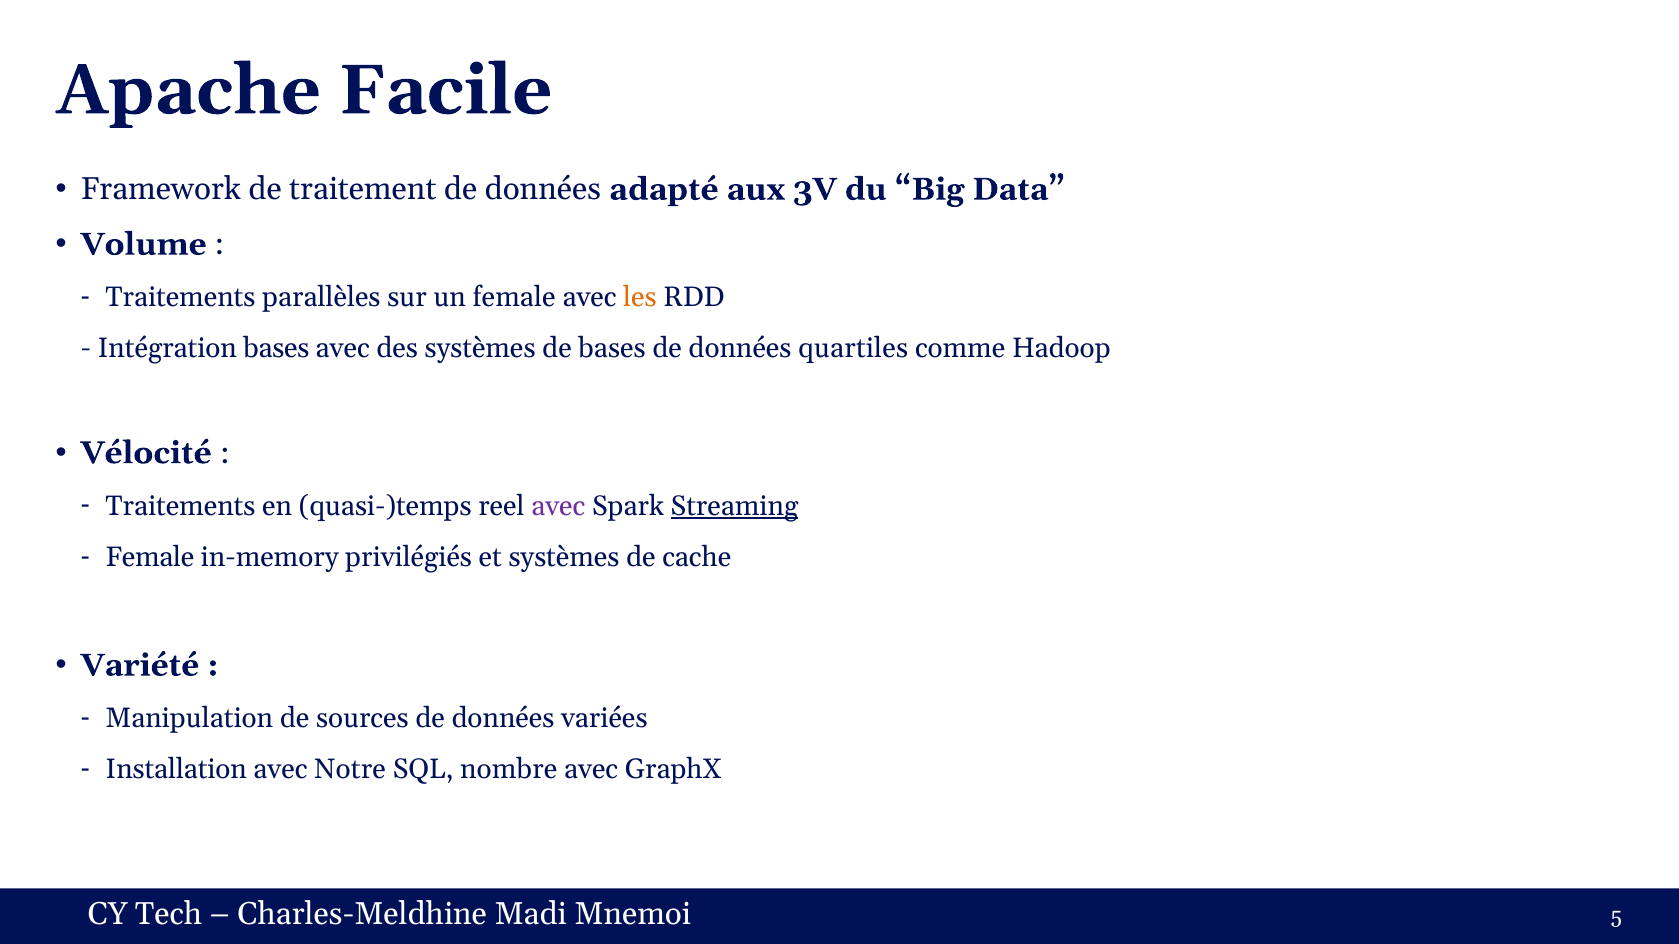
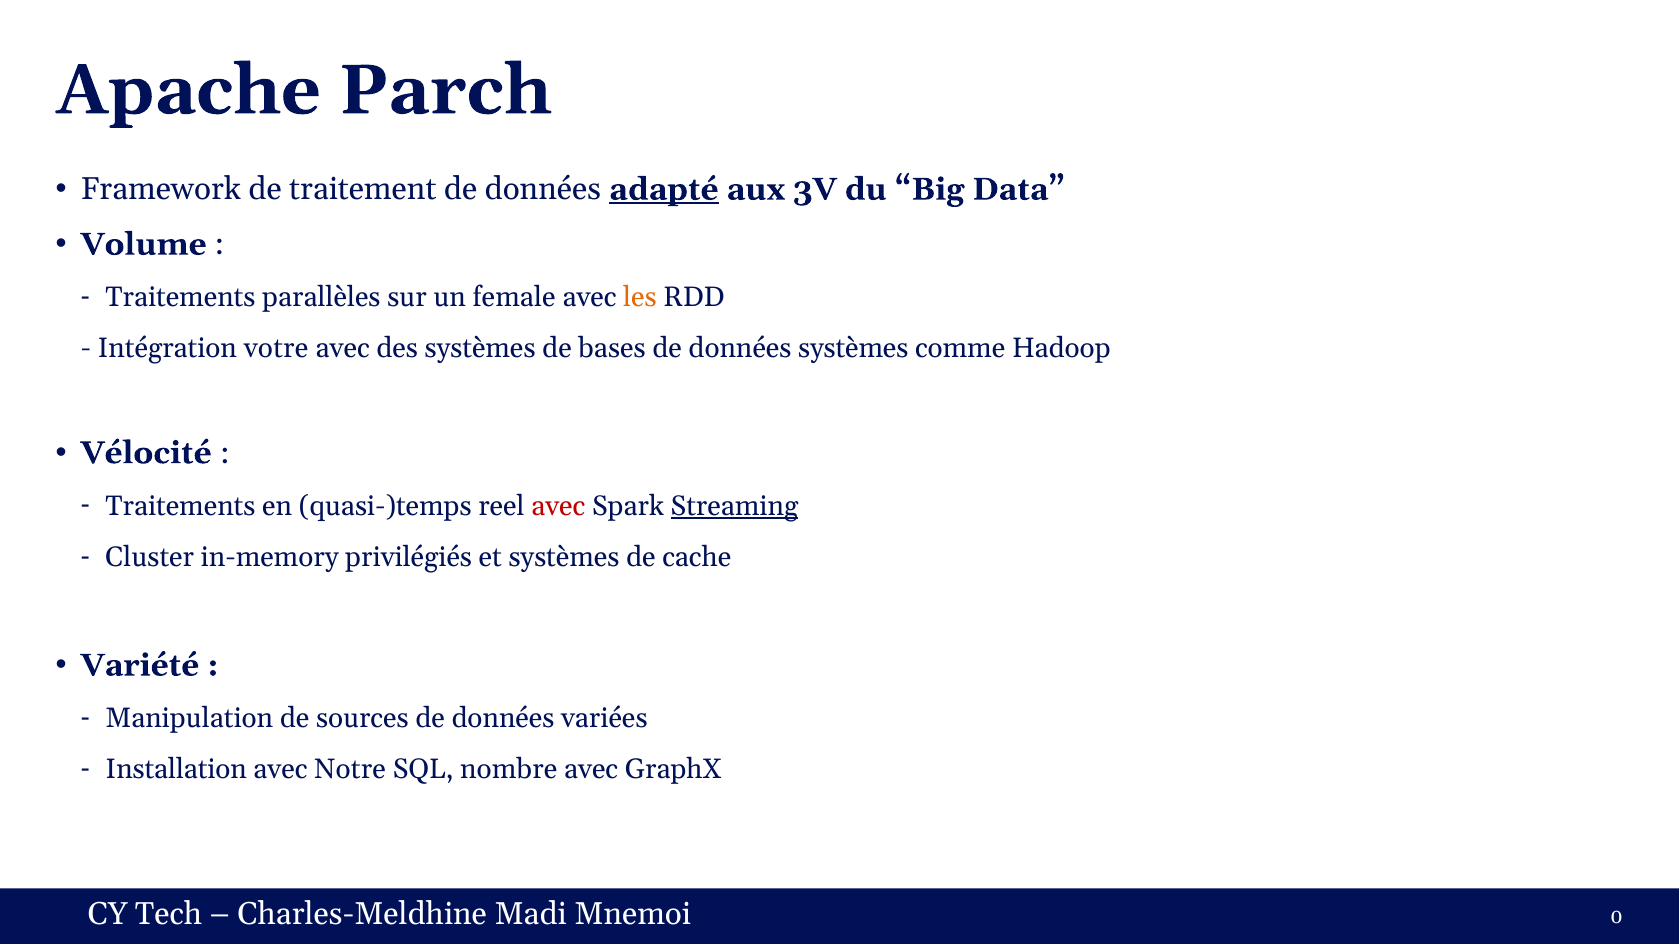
Facile: Facile -> Parch
adapté underline: none -> present
Intégration bases: bases -> votre
données quartiles: quartiles -> systèmes
avec at (558, 506) colour: purple -> red
Female at (150, 557): Female -> Cluster
5: 5 -> 0
